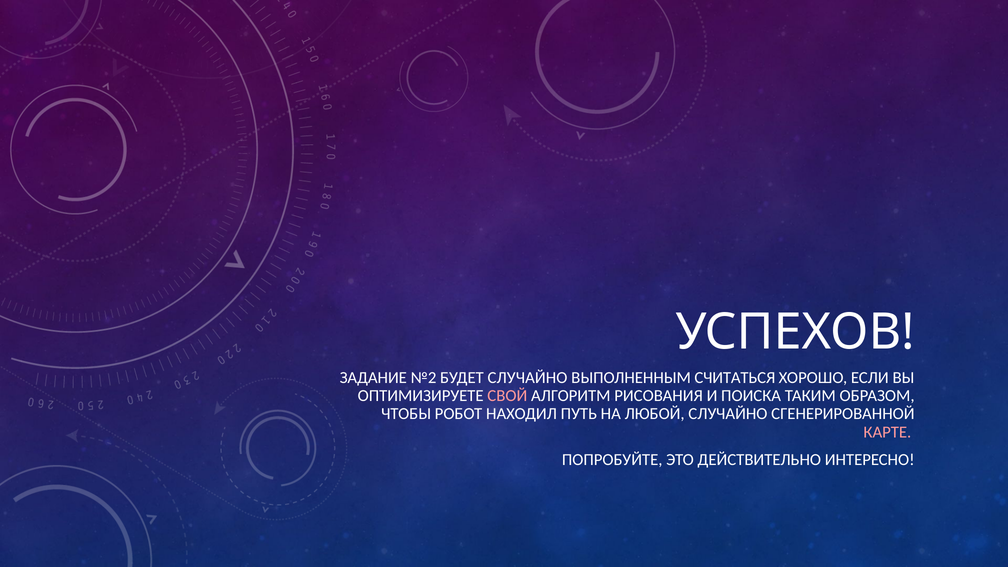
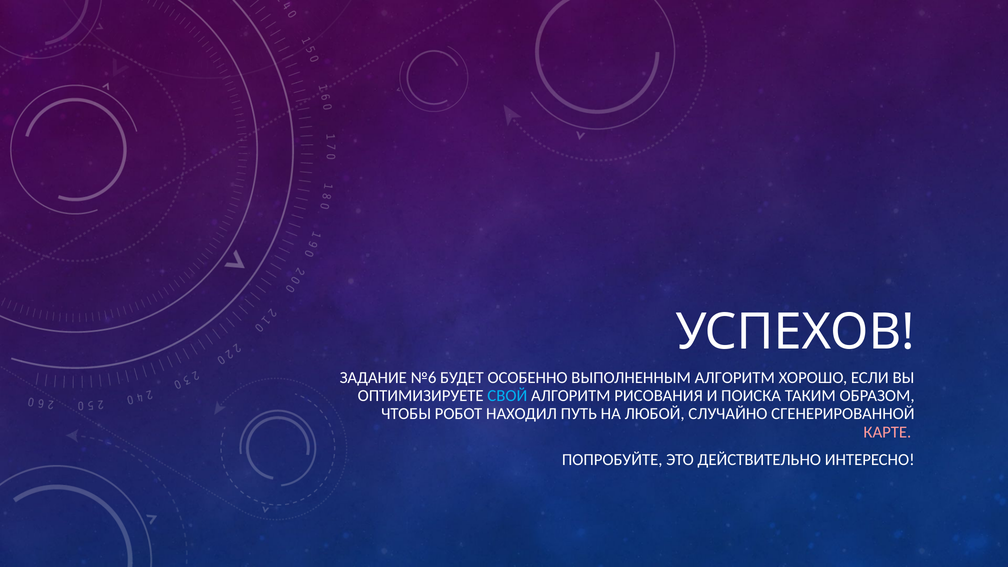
№2: №2 -> №6
БУДЕТ СЛУЧАЙНО: СЛУЧАЙНО -> ОСОБЕННО
ВЫПОЛНЕННЫМ СЧИТАТЬСЯ: СЧИТАТЬСЯ -> АЛГОРИТМ
СВОЙ colour: pink -> light blue
